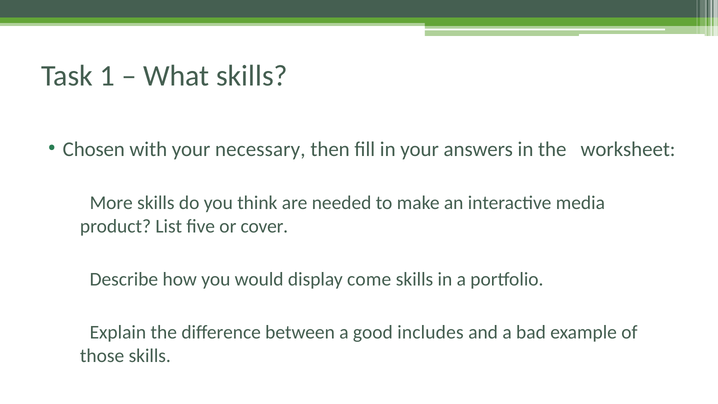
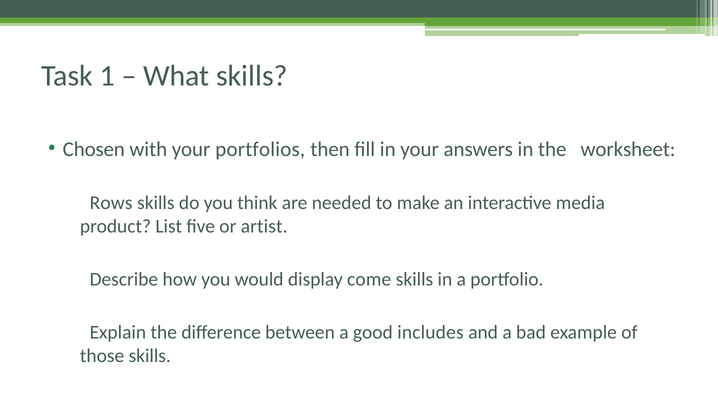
necessary: necessary -> portfolios
More: More -> Rows
cover: cover -> artist
